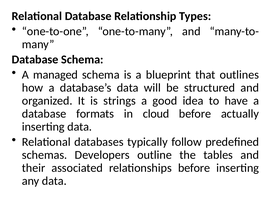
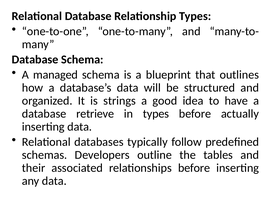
formats: formats -> retrieve
in cloud: cloud -> types
